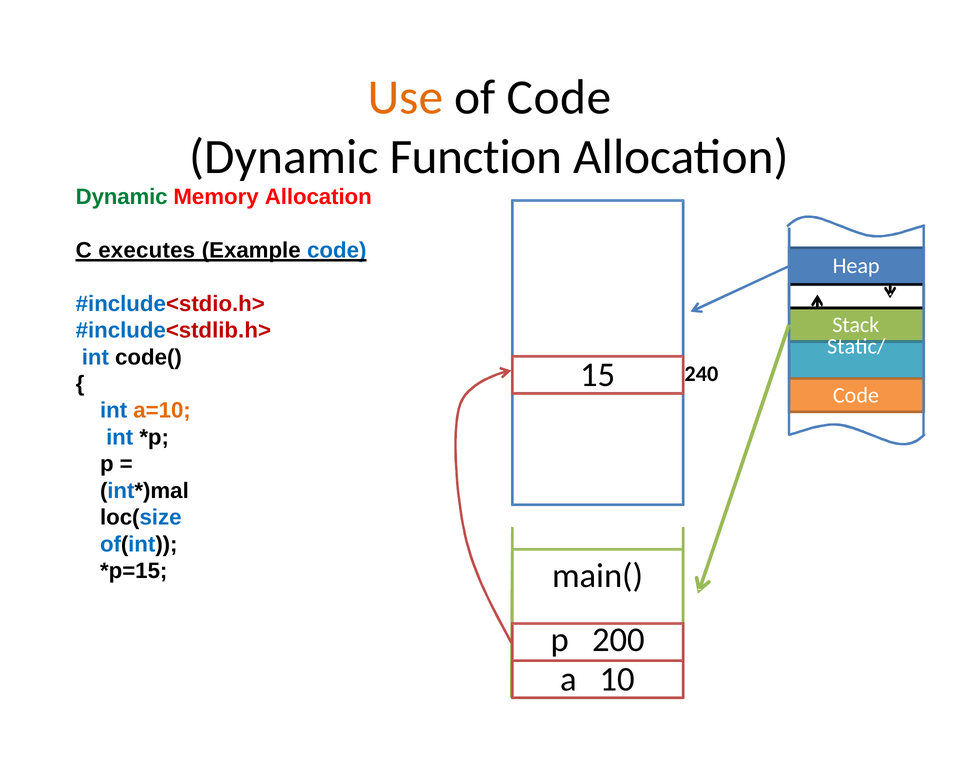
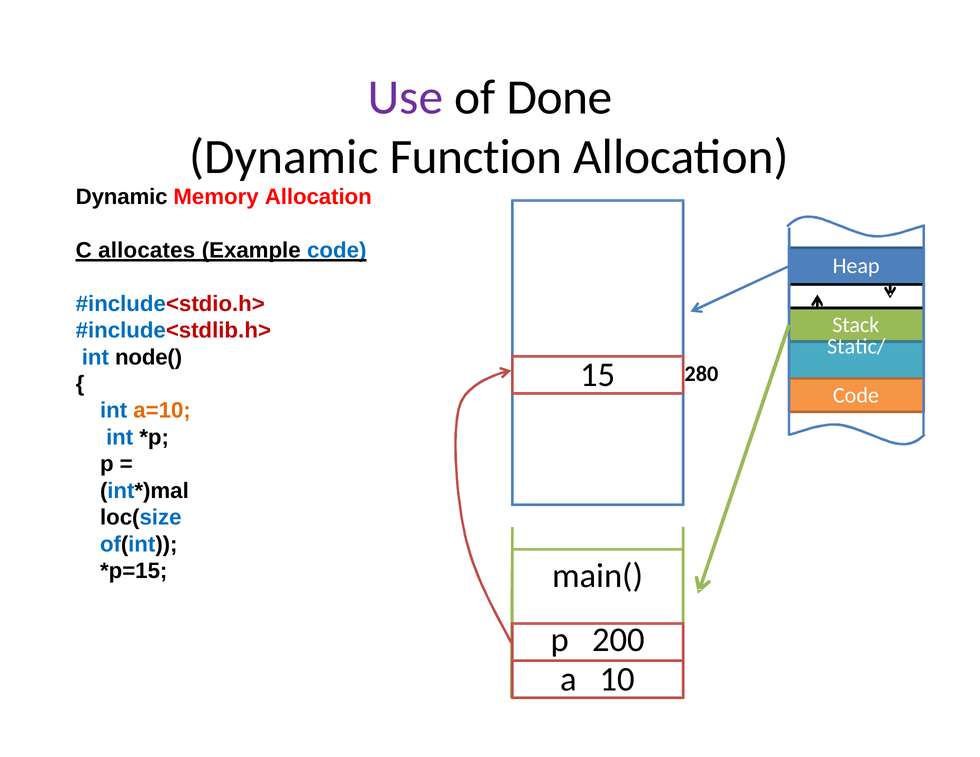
Use colour: orange -> purple
of Code: Code -> Done
Dynamic at (122, 197) colour: green -> black
executes: executes -> allocates
code(: code( -> node(
240: 240 -> 280
